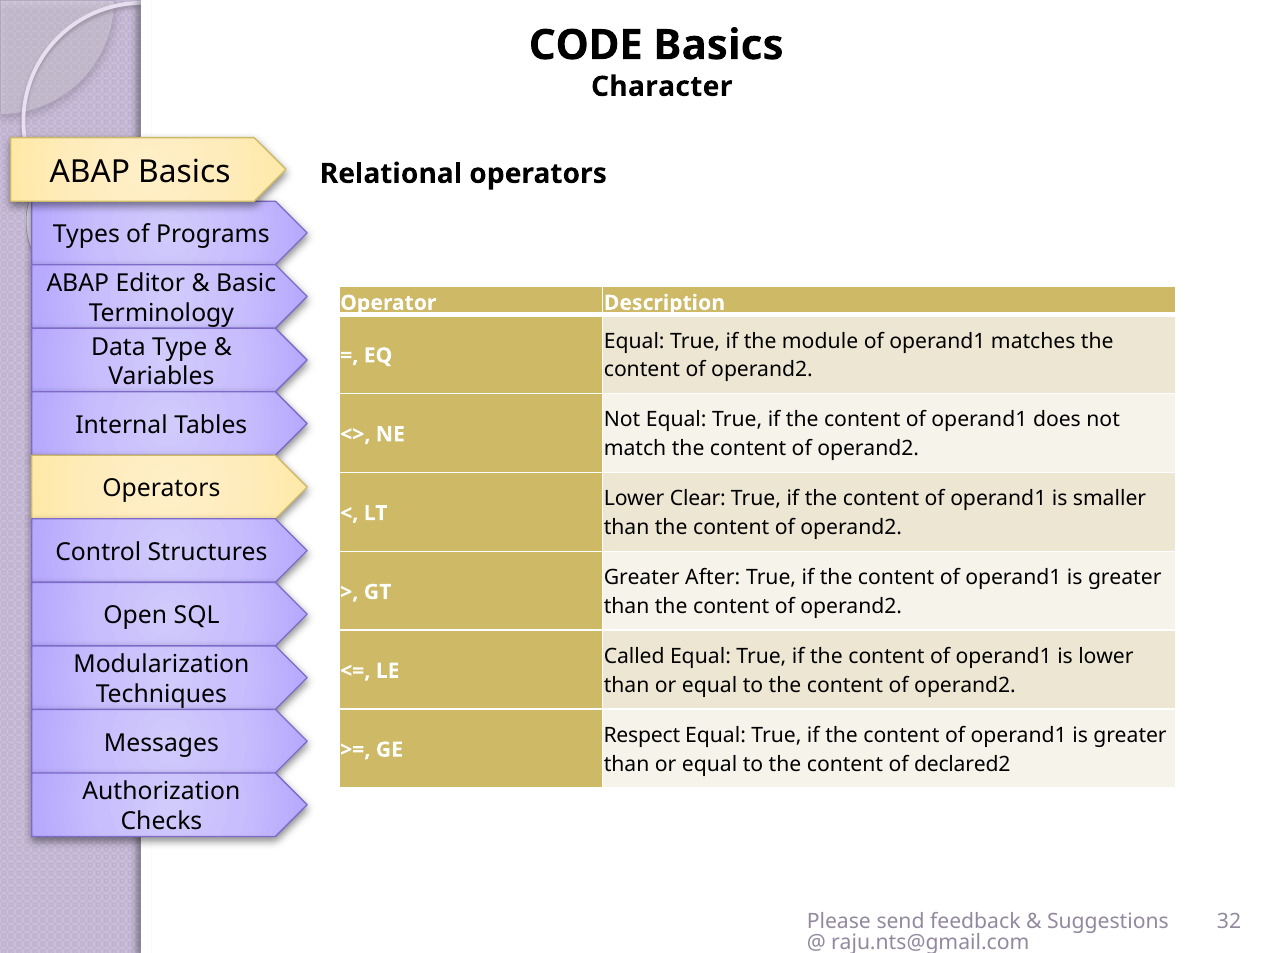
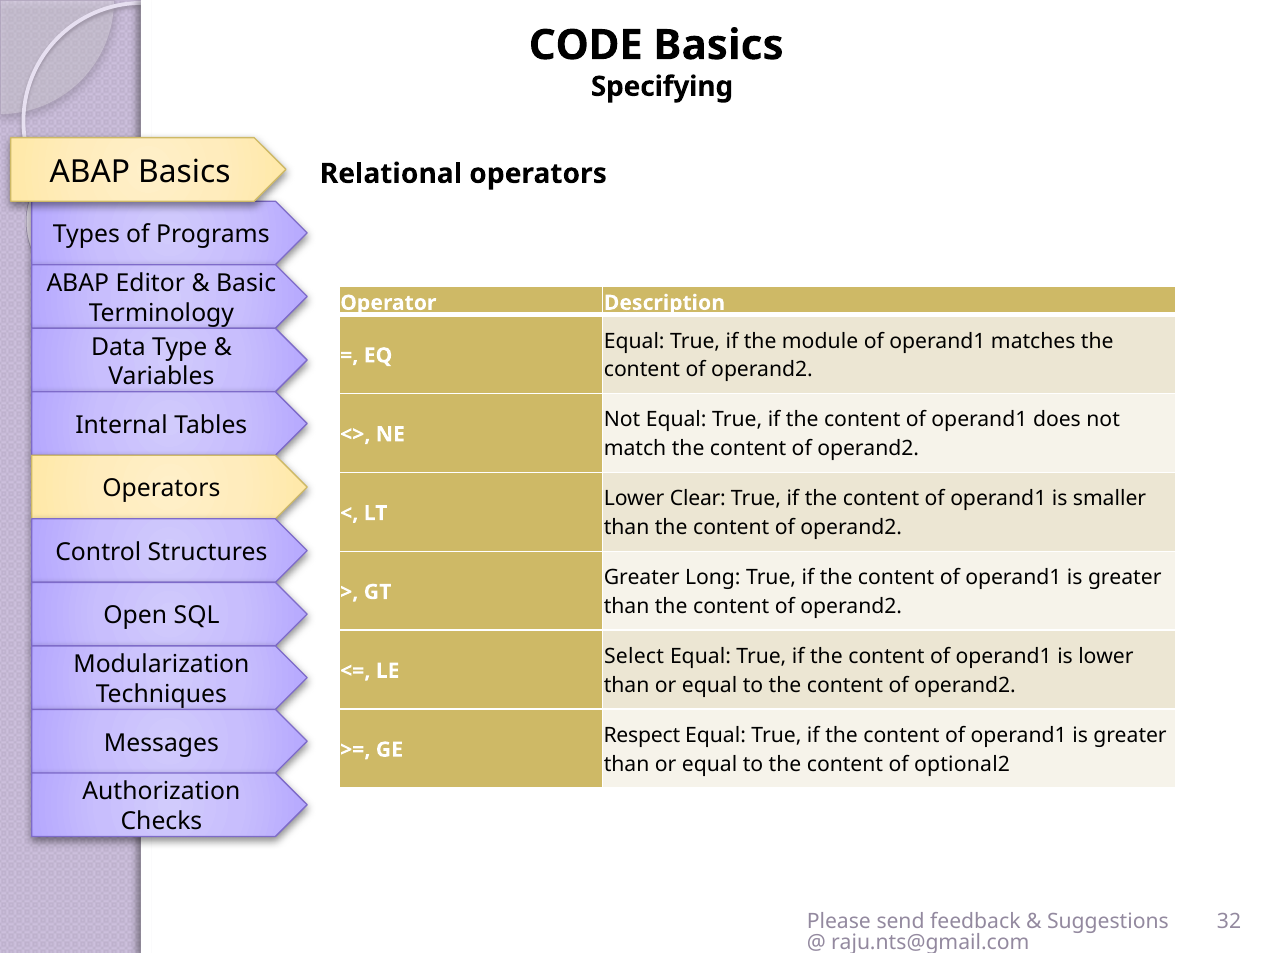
Character: Character -> Specifying
After: After -> Long
Called: Called -> Select
declared2: declared2 -> optional2
